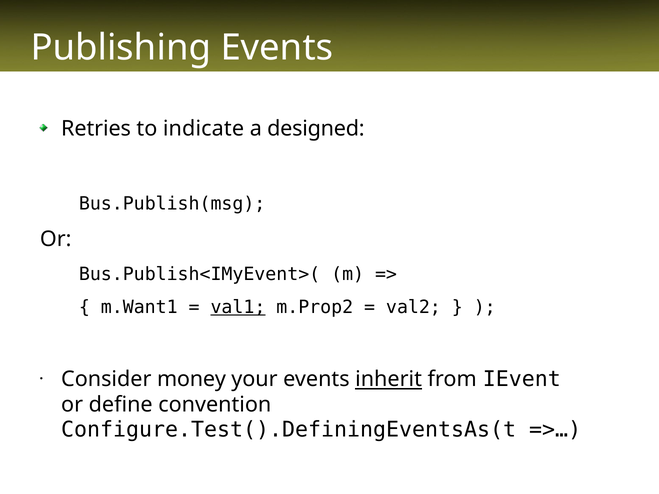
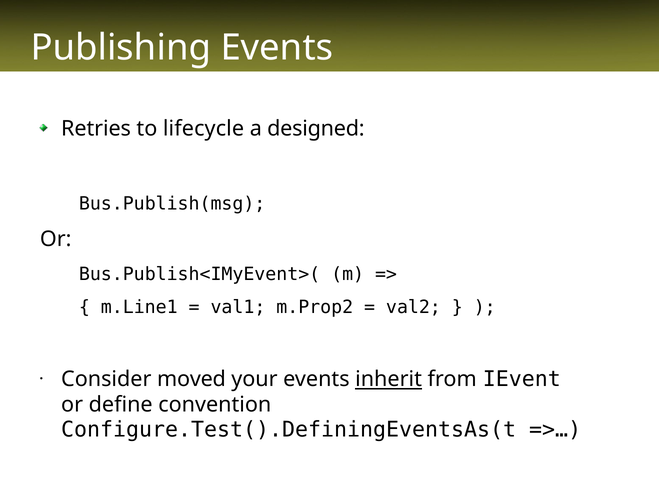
indicate: indicate -> lifecycle
m.Want1: m.Want1 -> m.Line1
val1 underline: present -> none
money: money -> moved
